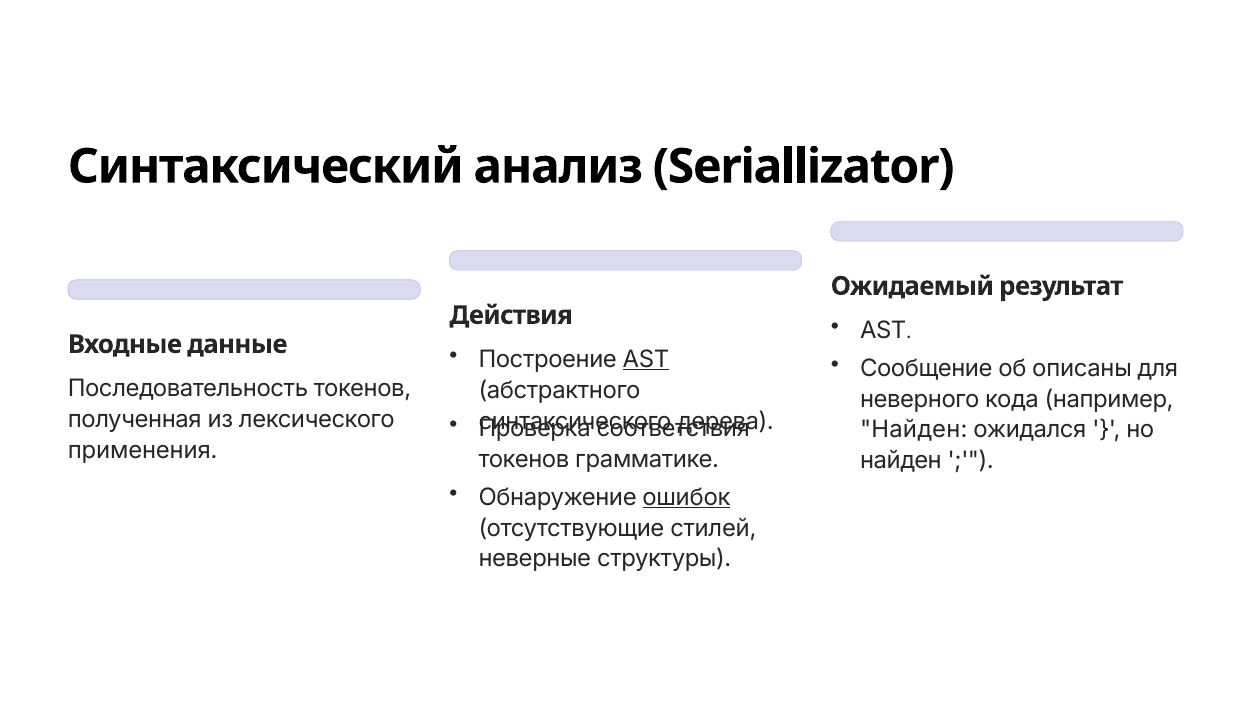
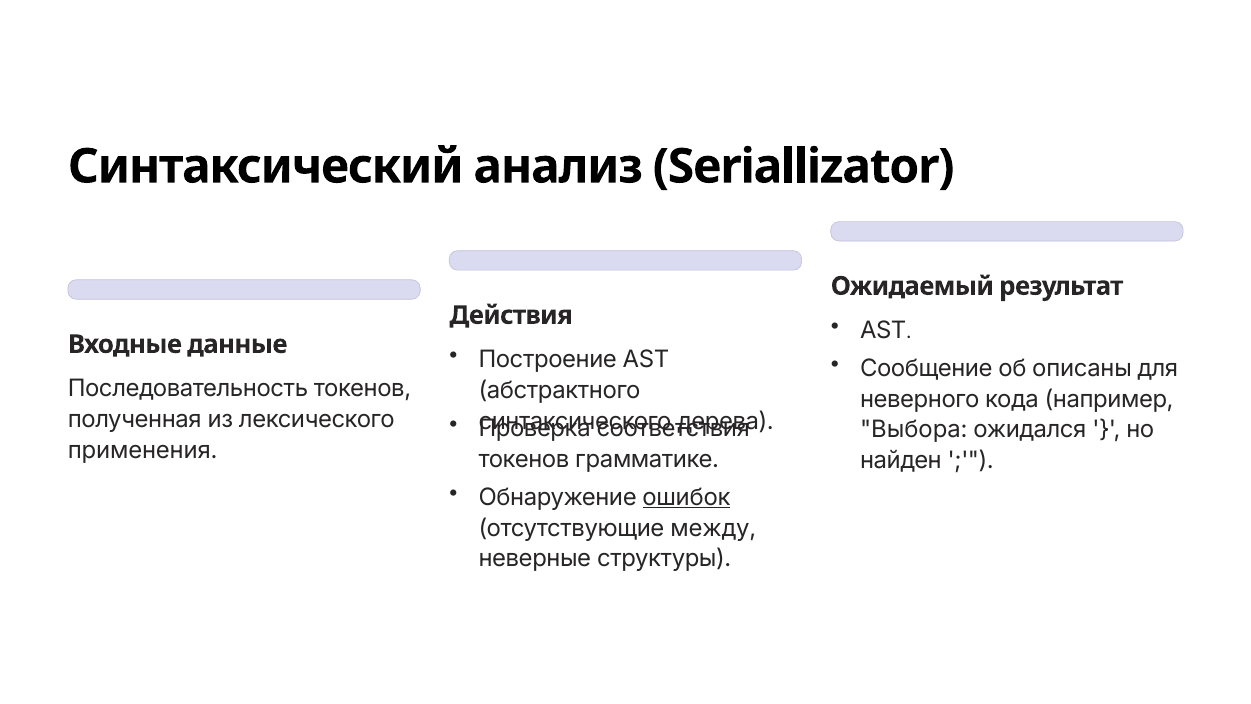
AST at (646, 359) underline: present -> none
Найден at (914, 430): Найден -> Выбора
стилей: стилей -> между
